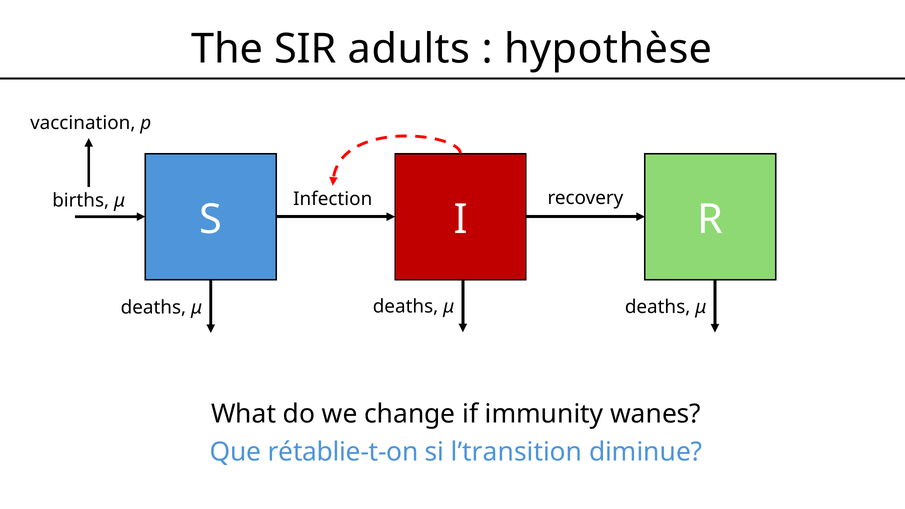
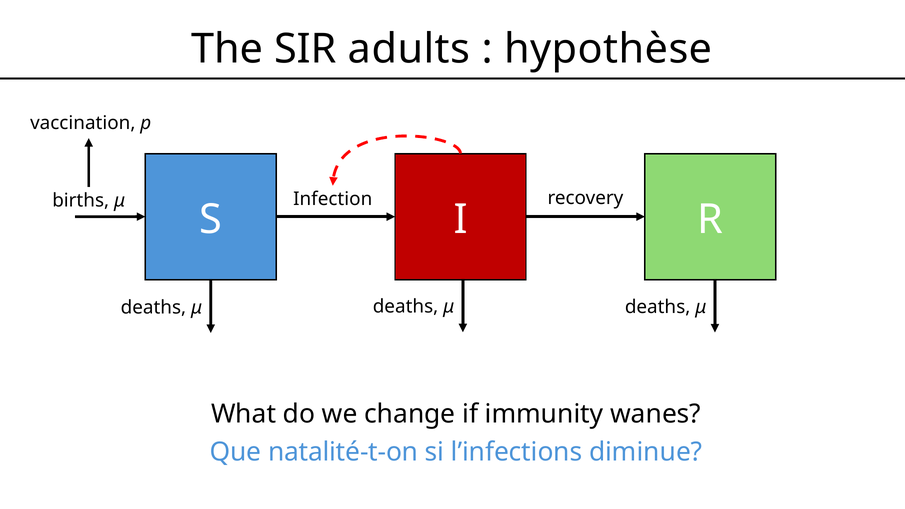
rétablie-t-on: rétablie-t-on -> natalité-t-on
l’transition: l’transition -> l’infections
